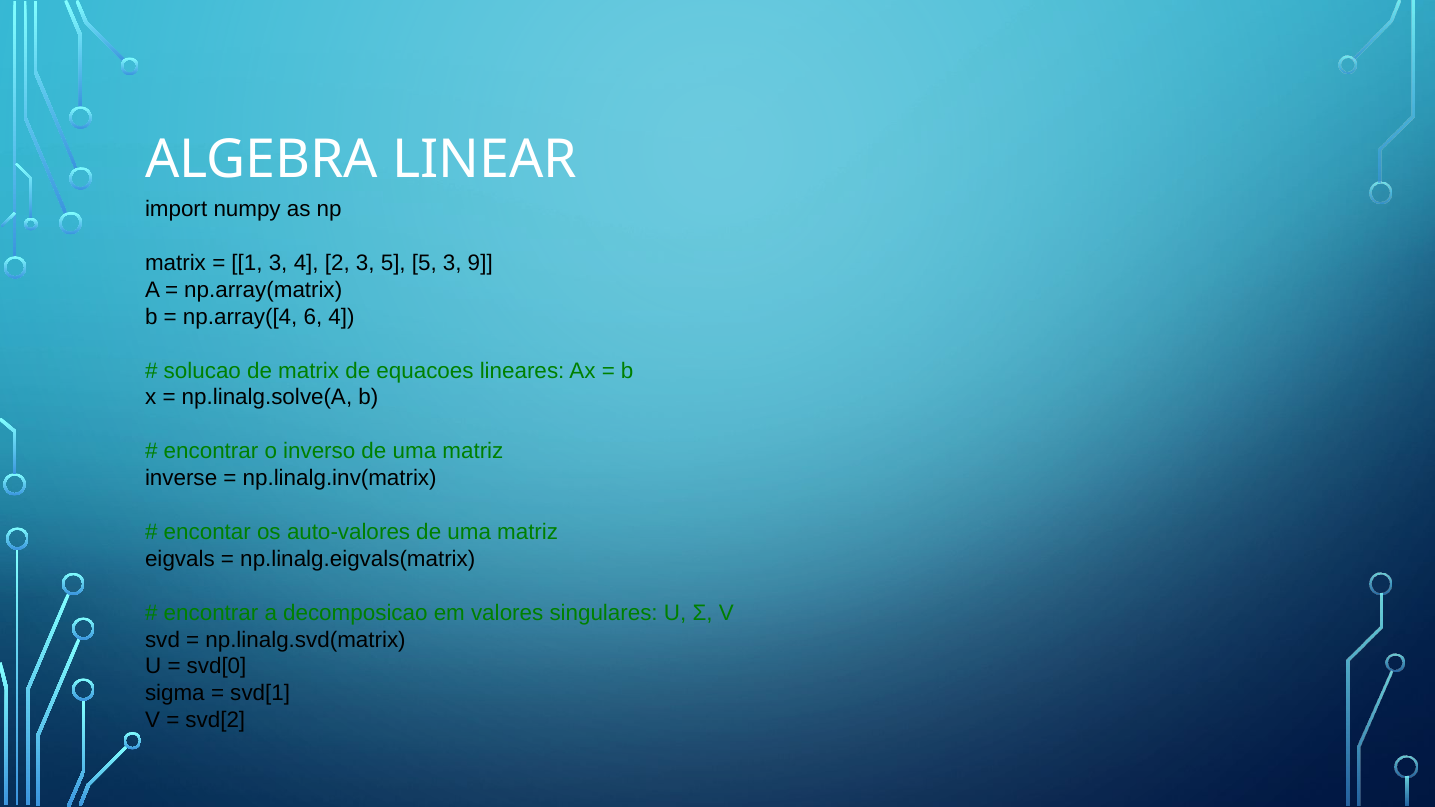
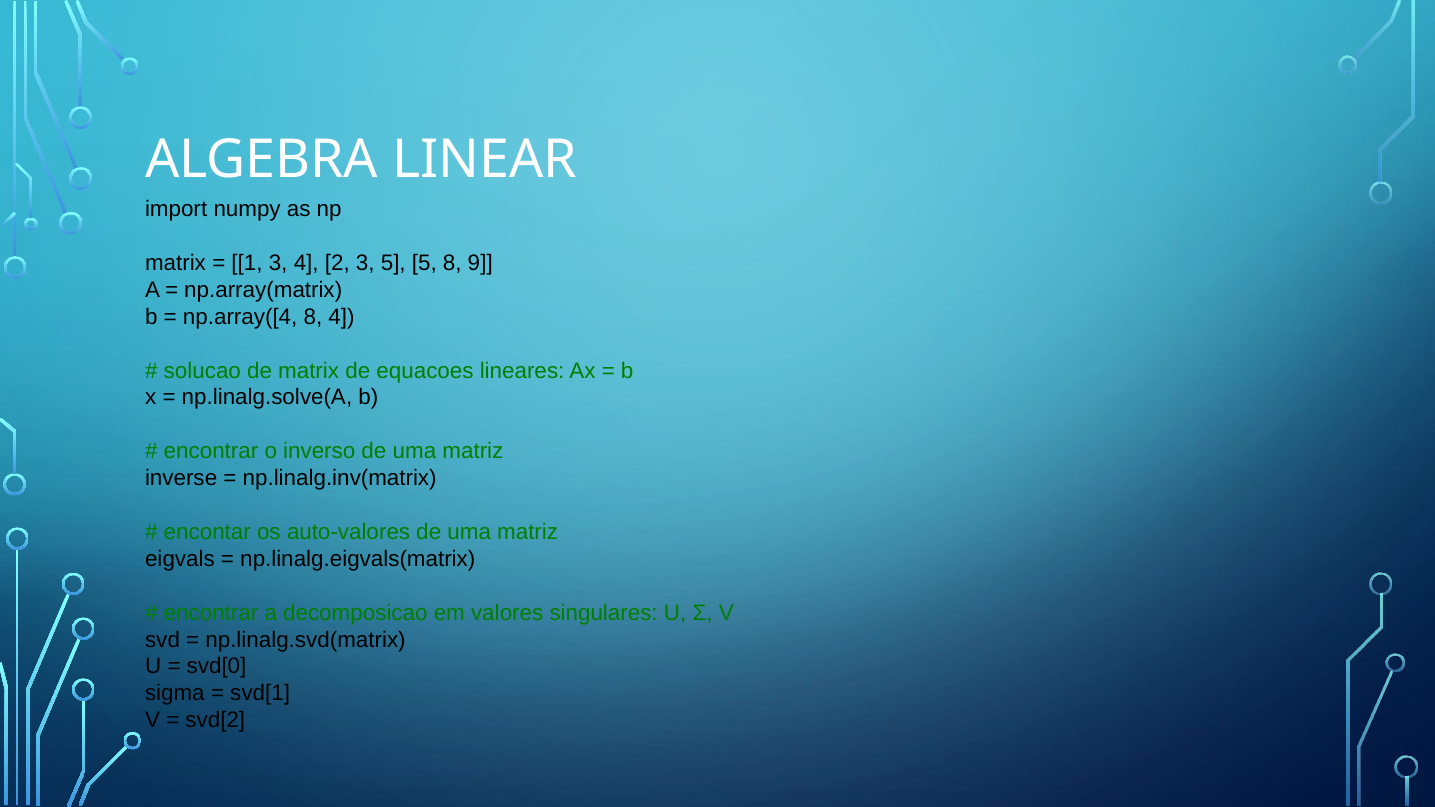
5 3: 3 -> 8
np.array([4 6: 6 -> 8
